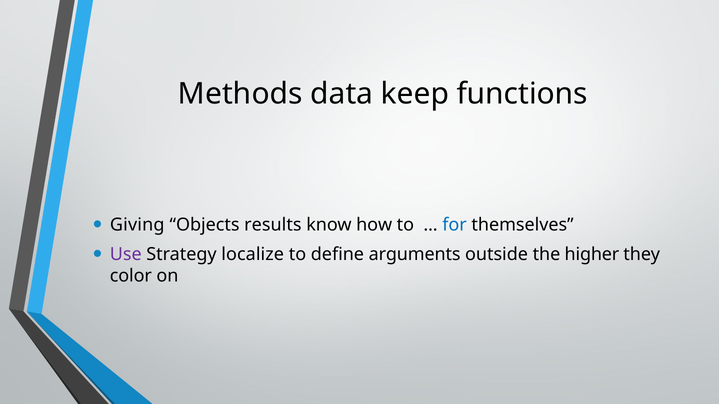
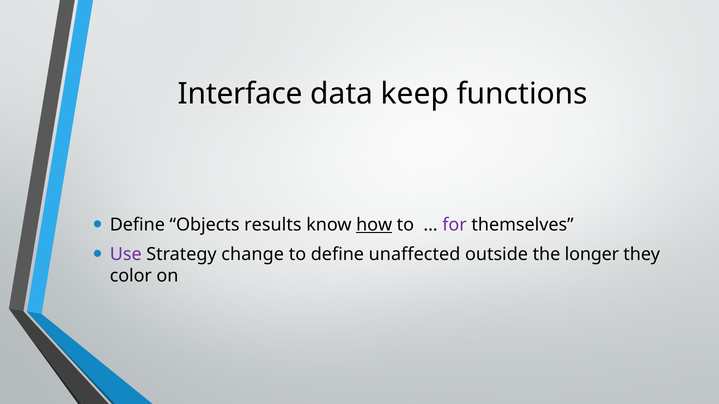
Methods: Methods -> Interface
Giving at (137, 225): Giving -> Define
how underline: none -> present
for colour: blue -> purple
localize: localize -> change
arguments: arguments -> unaffected
higher: higher -> longer
